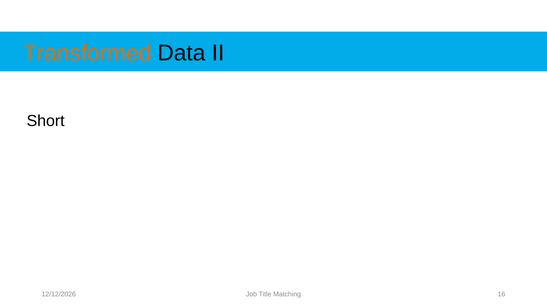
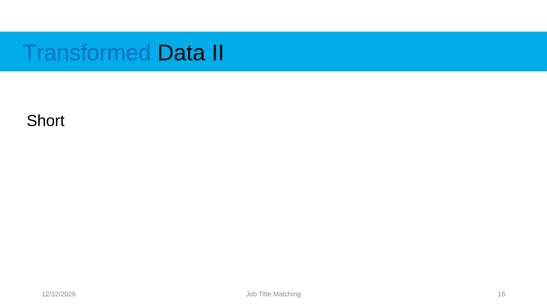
Transformed colour: orange -> blue
